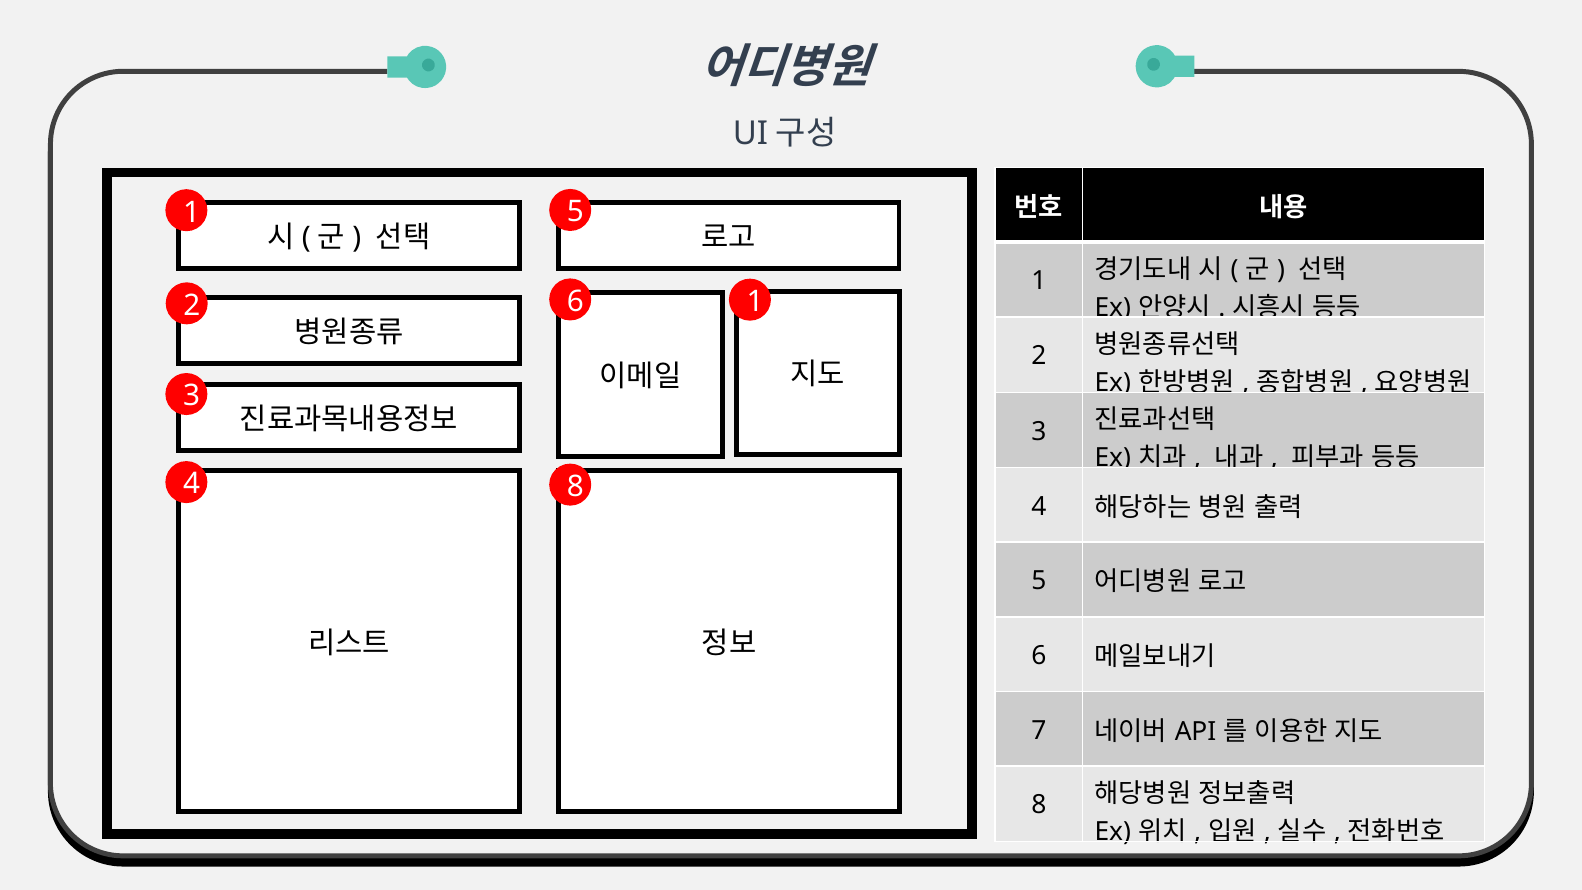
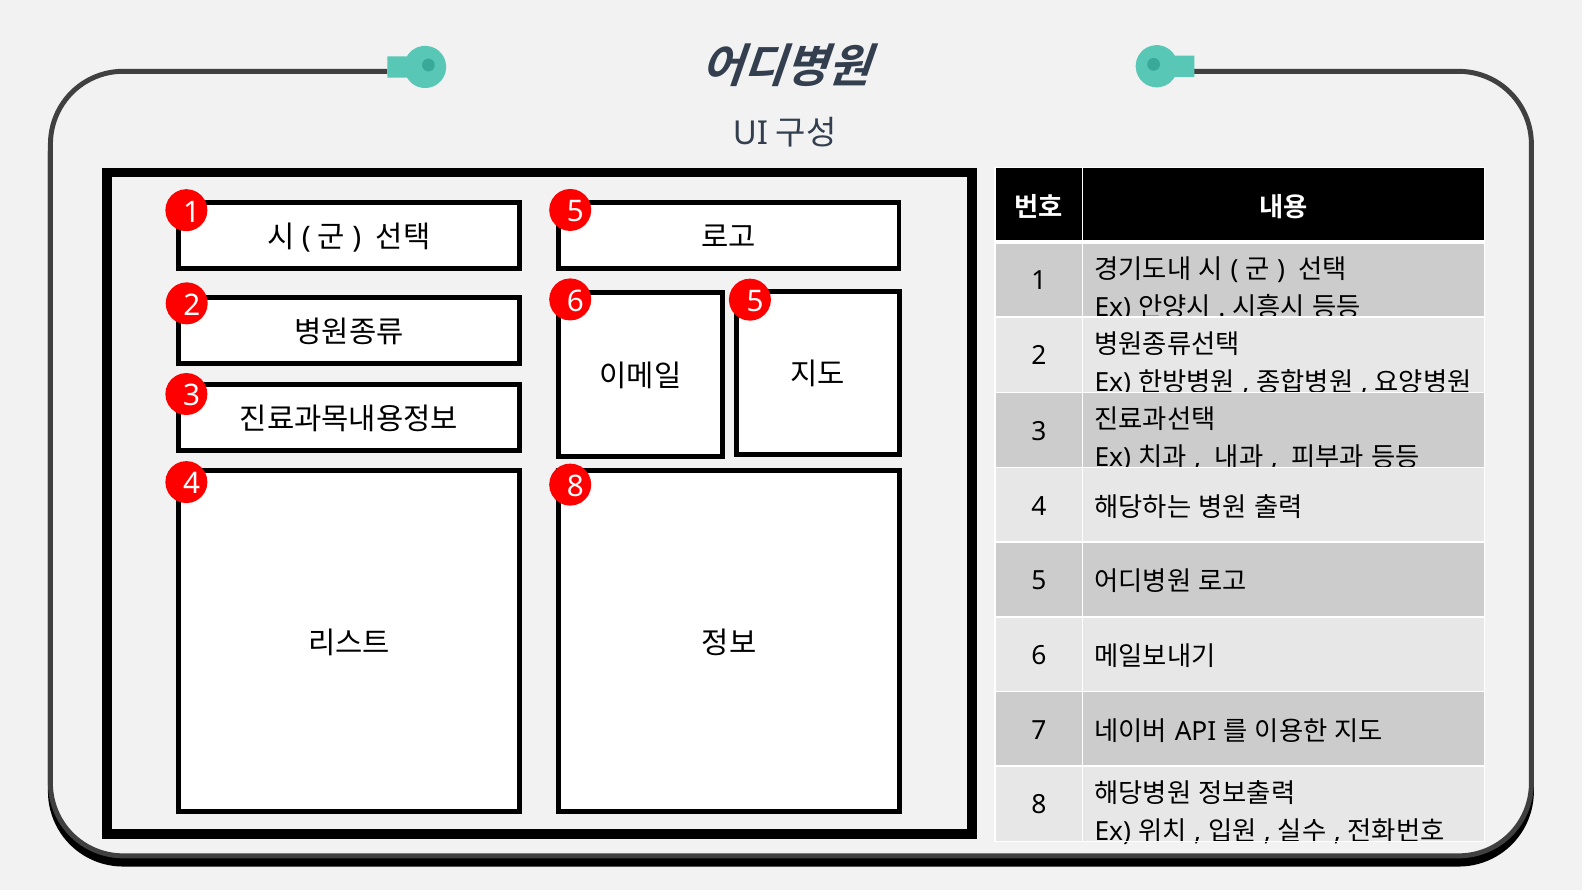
6 1: 1 -> 5
